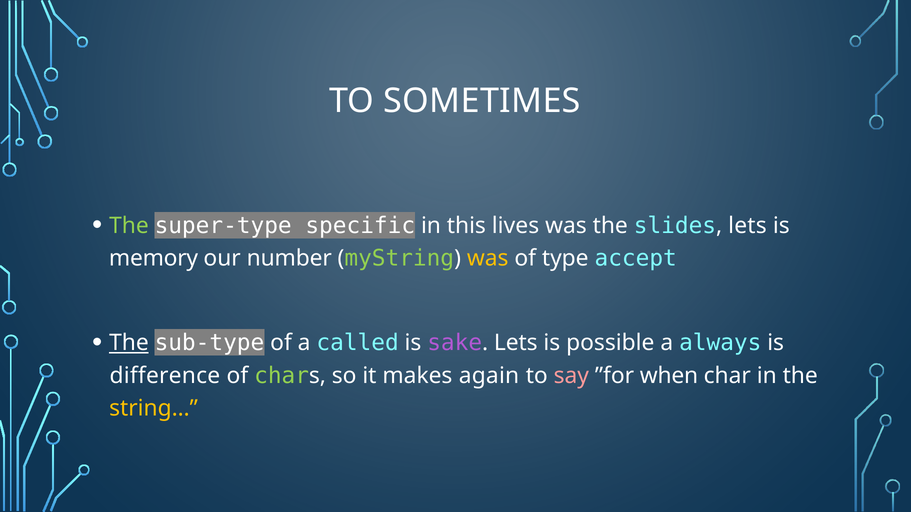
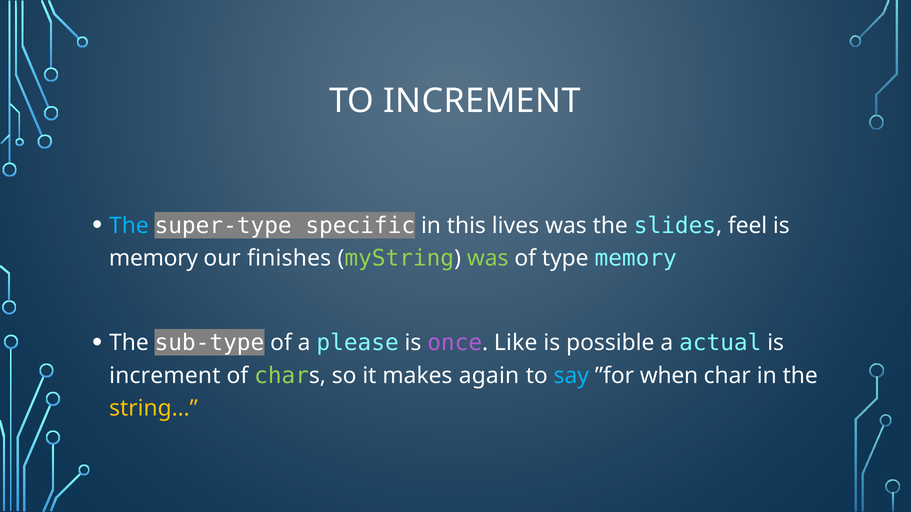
TO SOMETIMES: SOMETIMES -> INCREMENT
The at (129, 226) colour: light green -> light blue
lets at (747, 226): lets -> feel
number: number -> finishes
was at (488, 259) colour: yellow -> light green
type accept: accept -> memory
The at (129, 343) underline: present -> none
called: called -> please
sake: sake -> once
Lets at (516, 343): Lets -> Like
always: always -> actual
difference at (165, 376): difference -> increment
say colour: pink -> light blue
